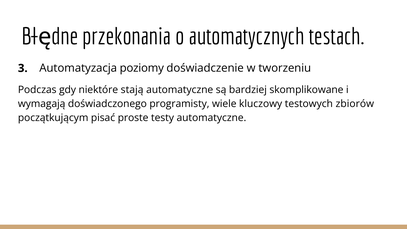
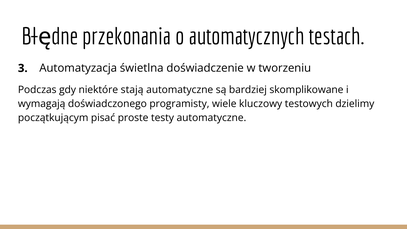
poziomy: poziomy -> świetlna
zbiorów: zbiorów -> dzielimy
